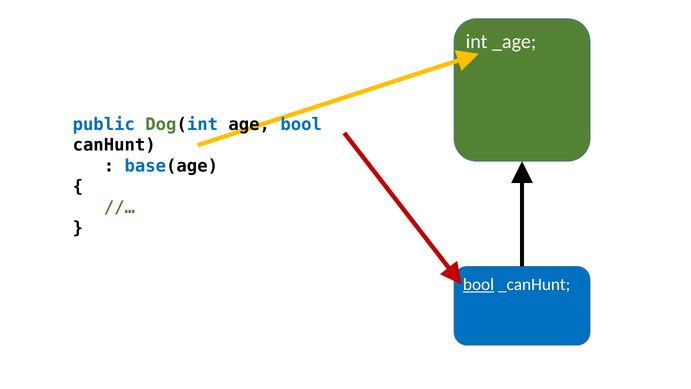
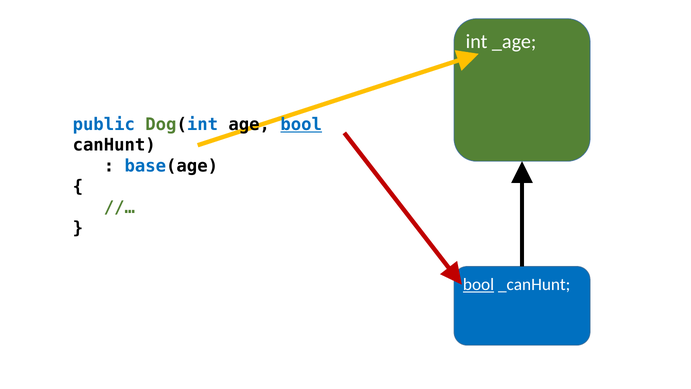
bool at (301, 124) underline: none -> present
